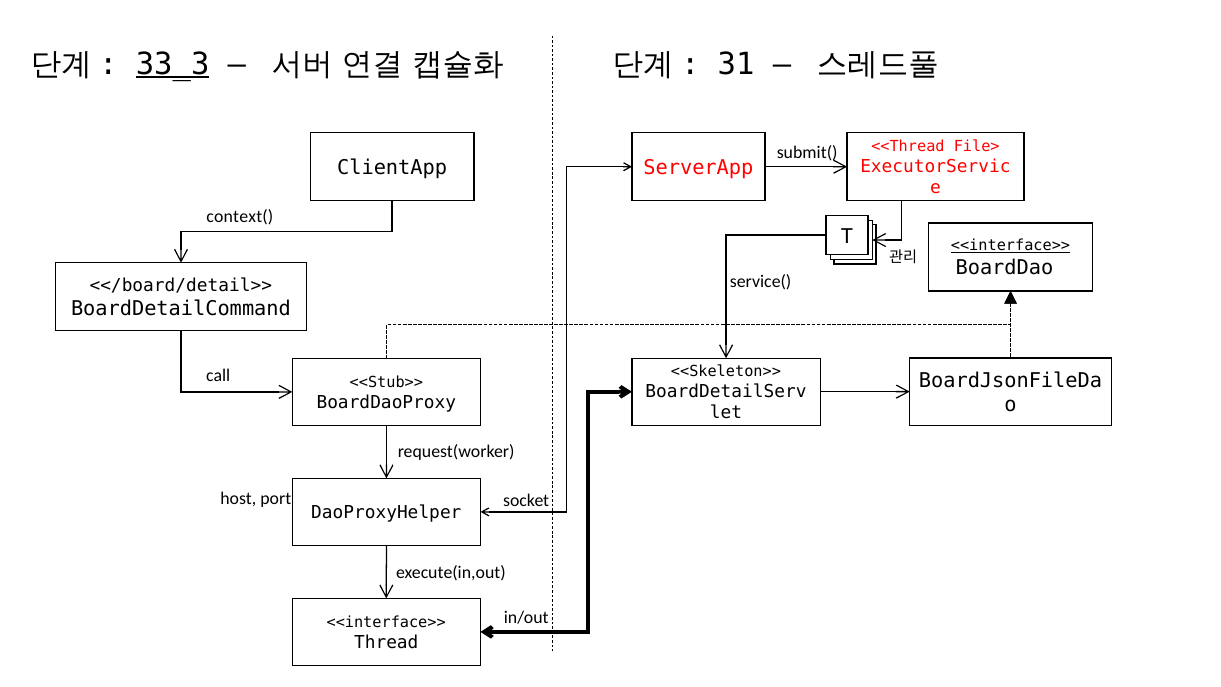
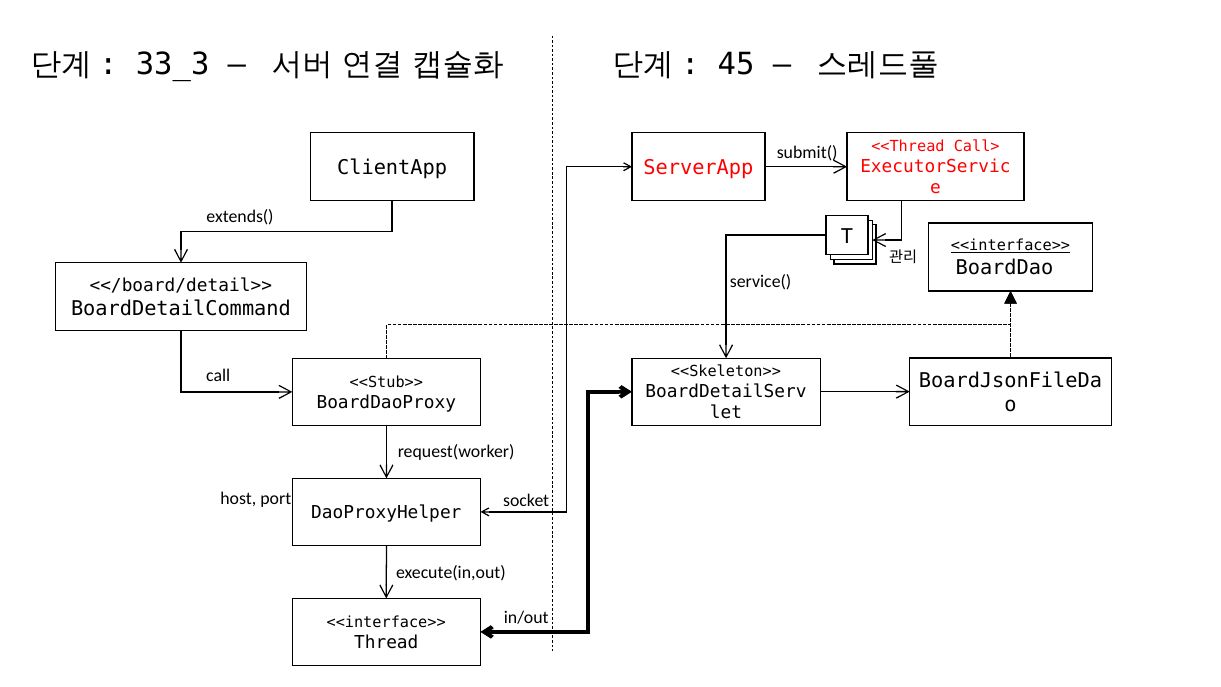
33_3 underline: present -> none
31: 31 -> 45
File>: File> -> Call>
context(: context( -> extends(
